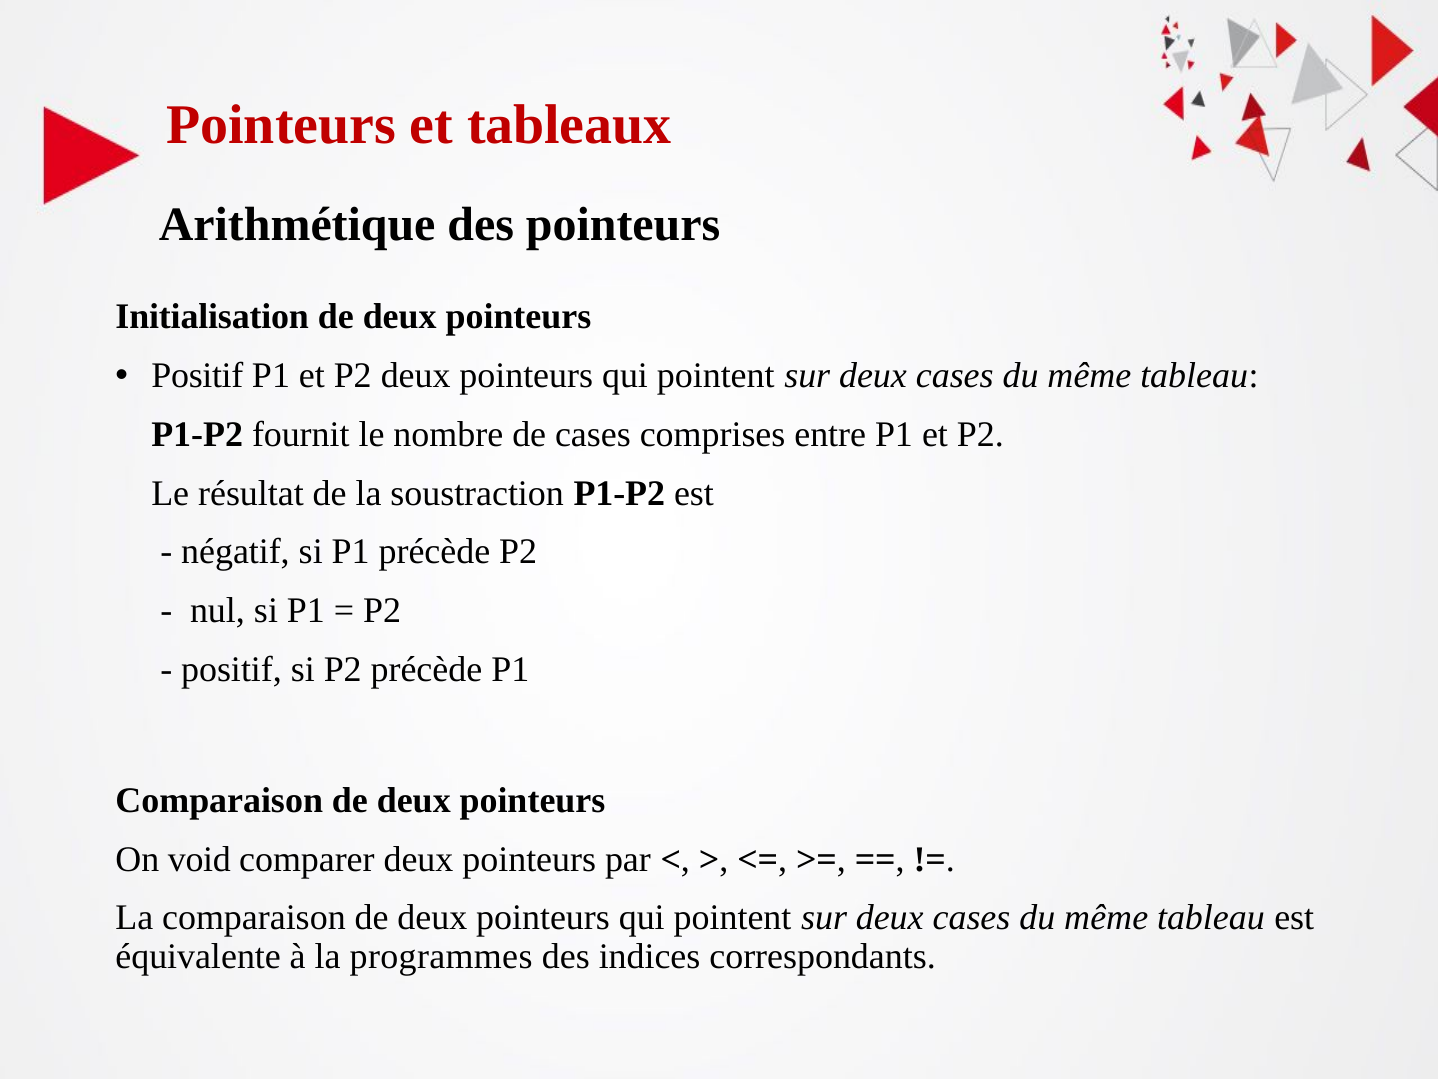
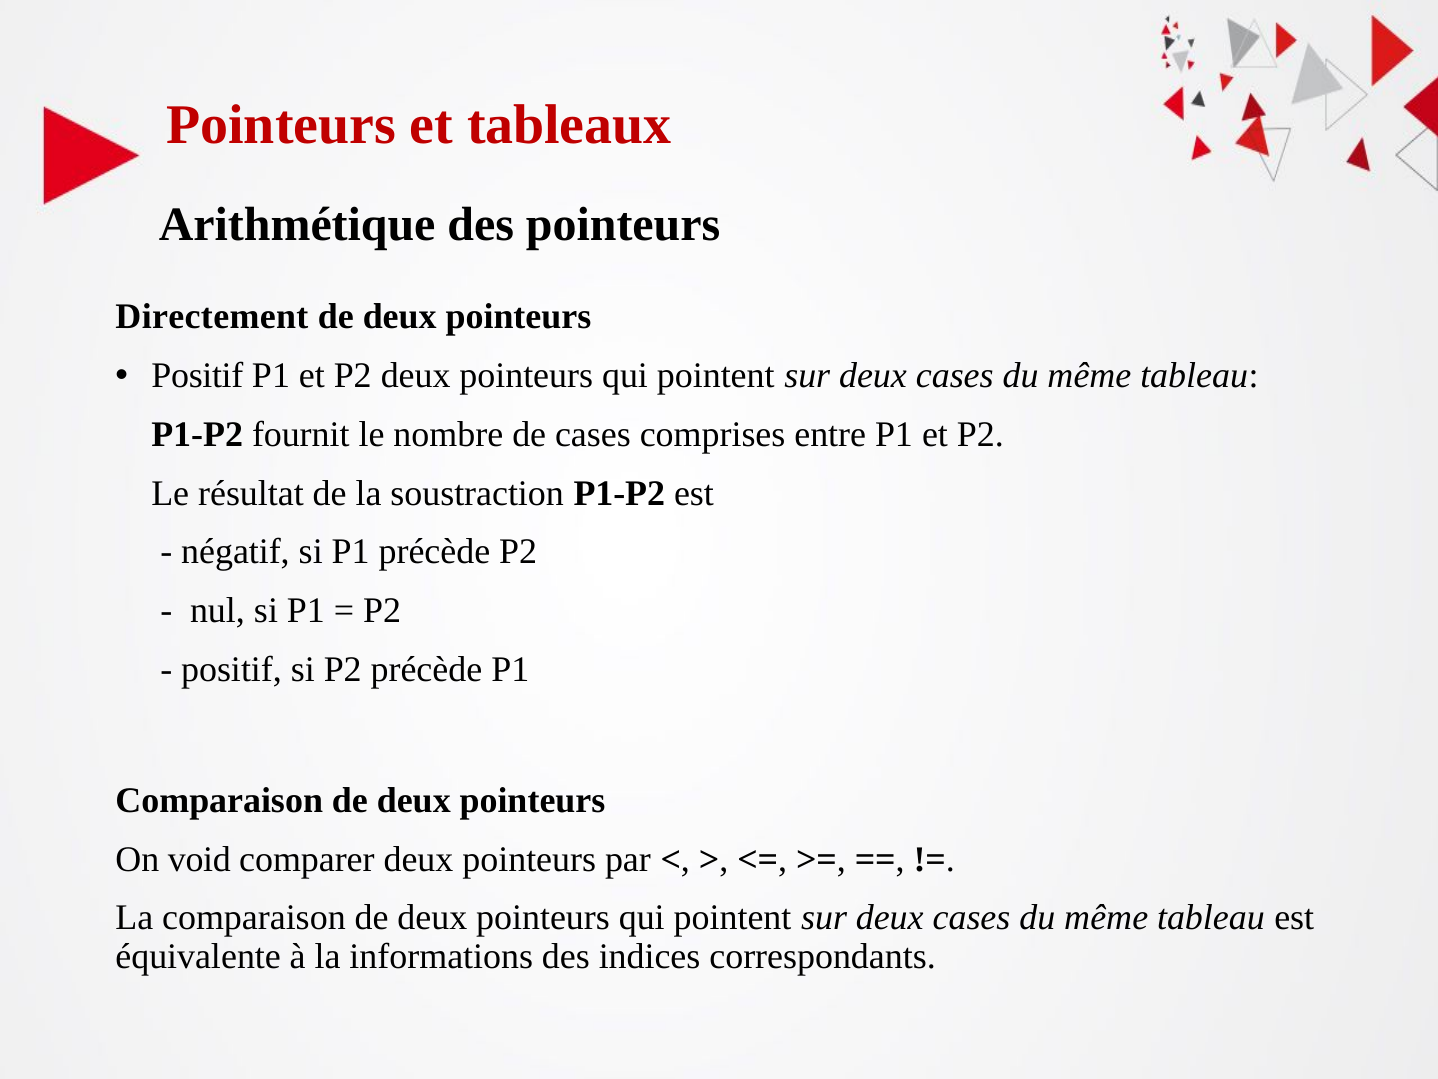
Initialisation: Initialisation -> Directement
programmes: programmes -> informations
